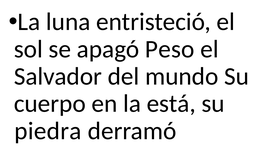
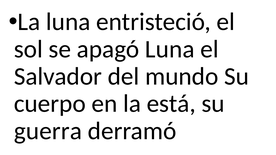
apagó Peso: Peso -> Luna
piedra: piedra -> guerra
